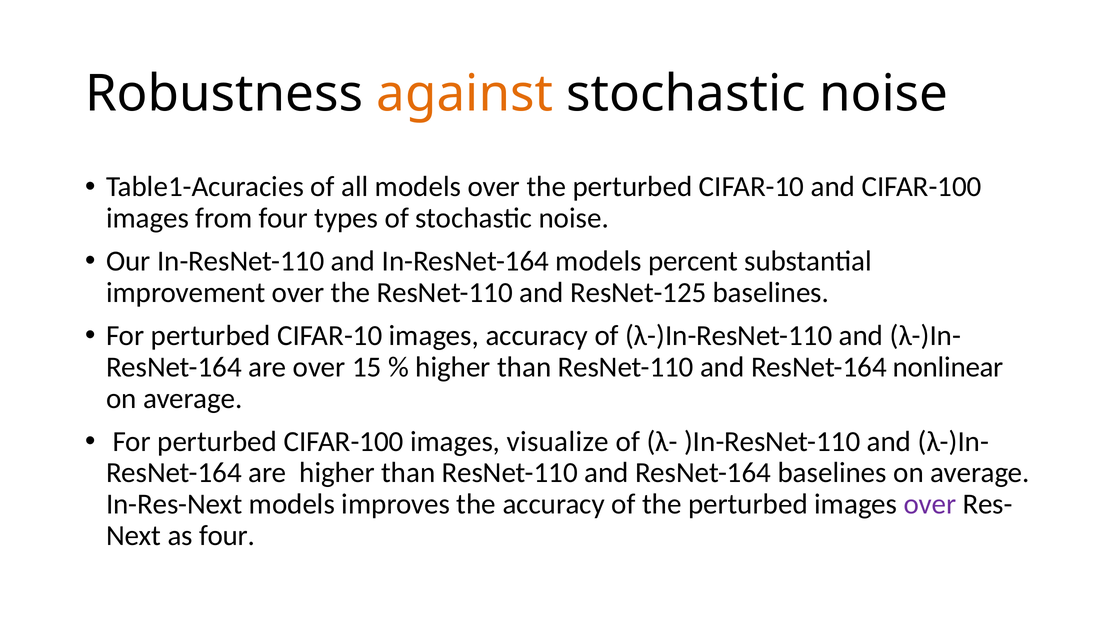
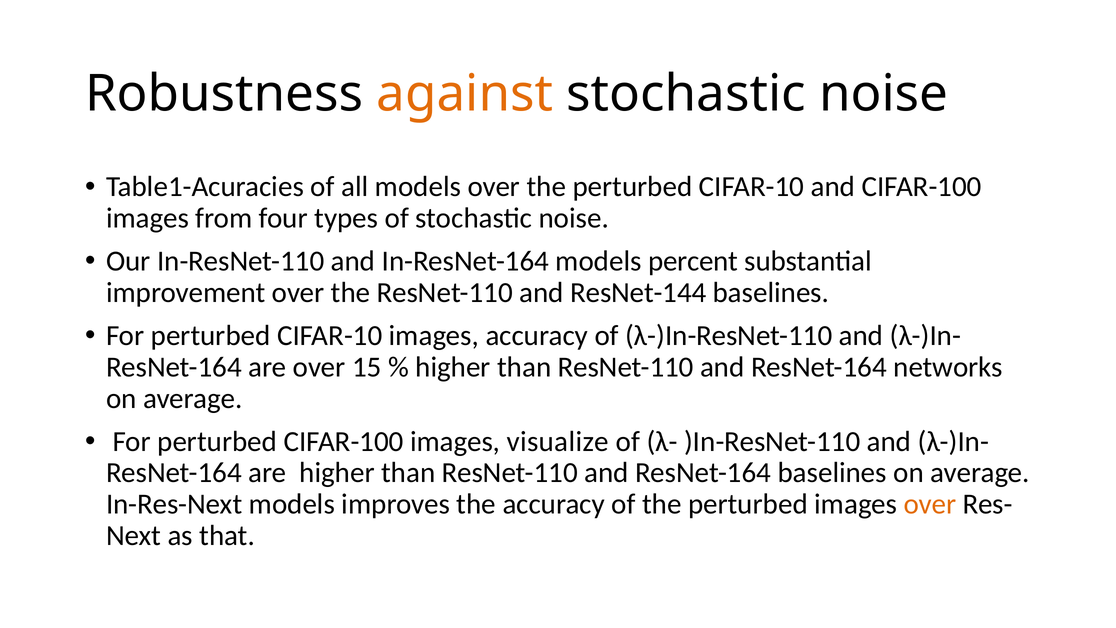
ResNet-125: ResNet-125 -> ResNet-144
nonlinear: nonlinear -> networks
over at (930, 504) colour: purple -> orange
as four: four -> that
